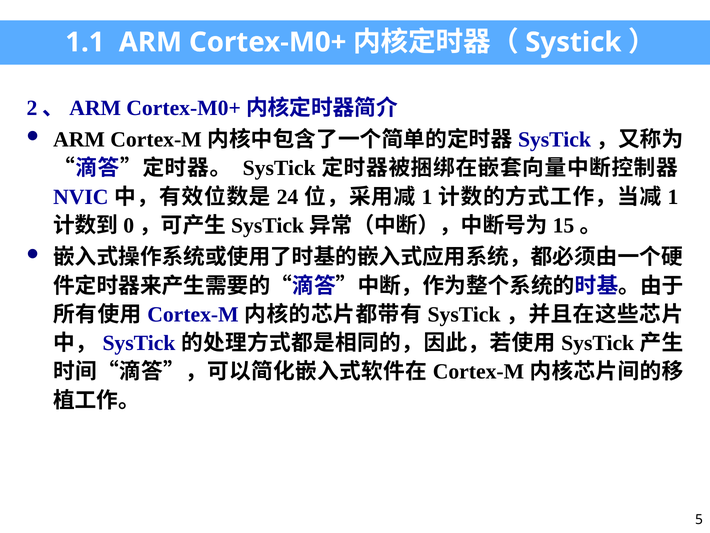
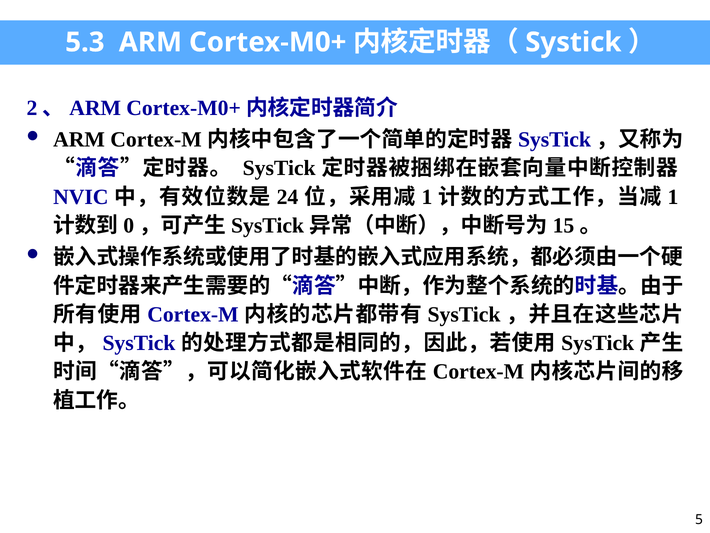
1.1: 1.1 -> 5.3
